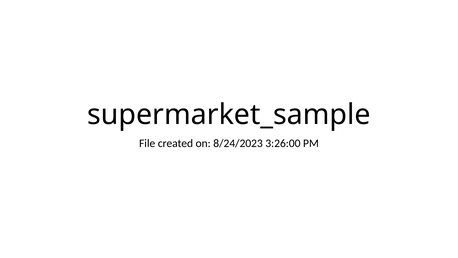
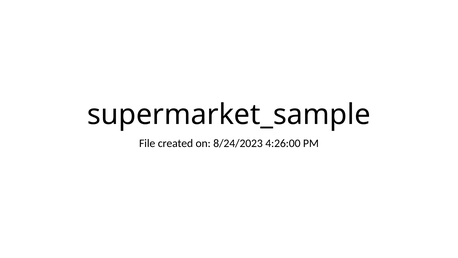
3:26:00: 3:26:00 -> 4:26:00
